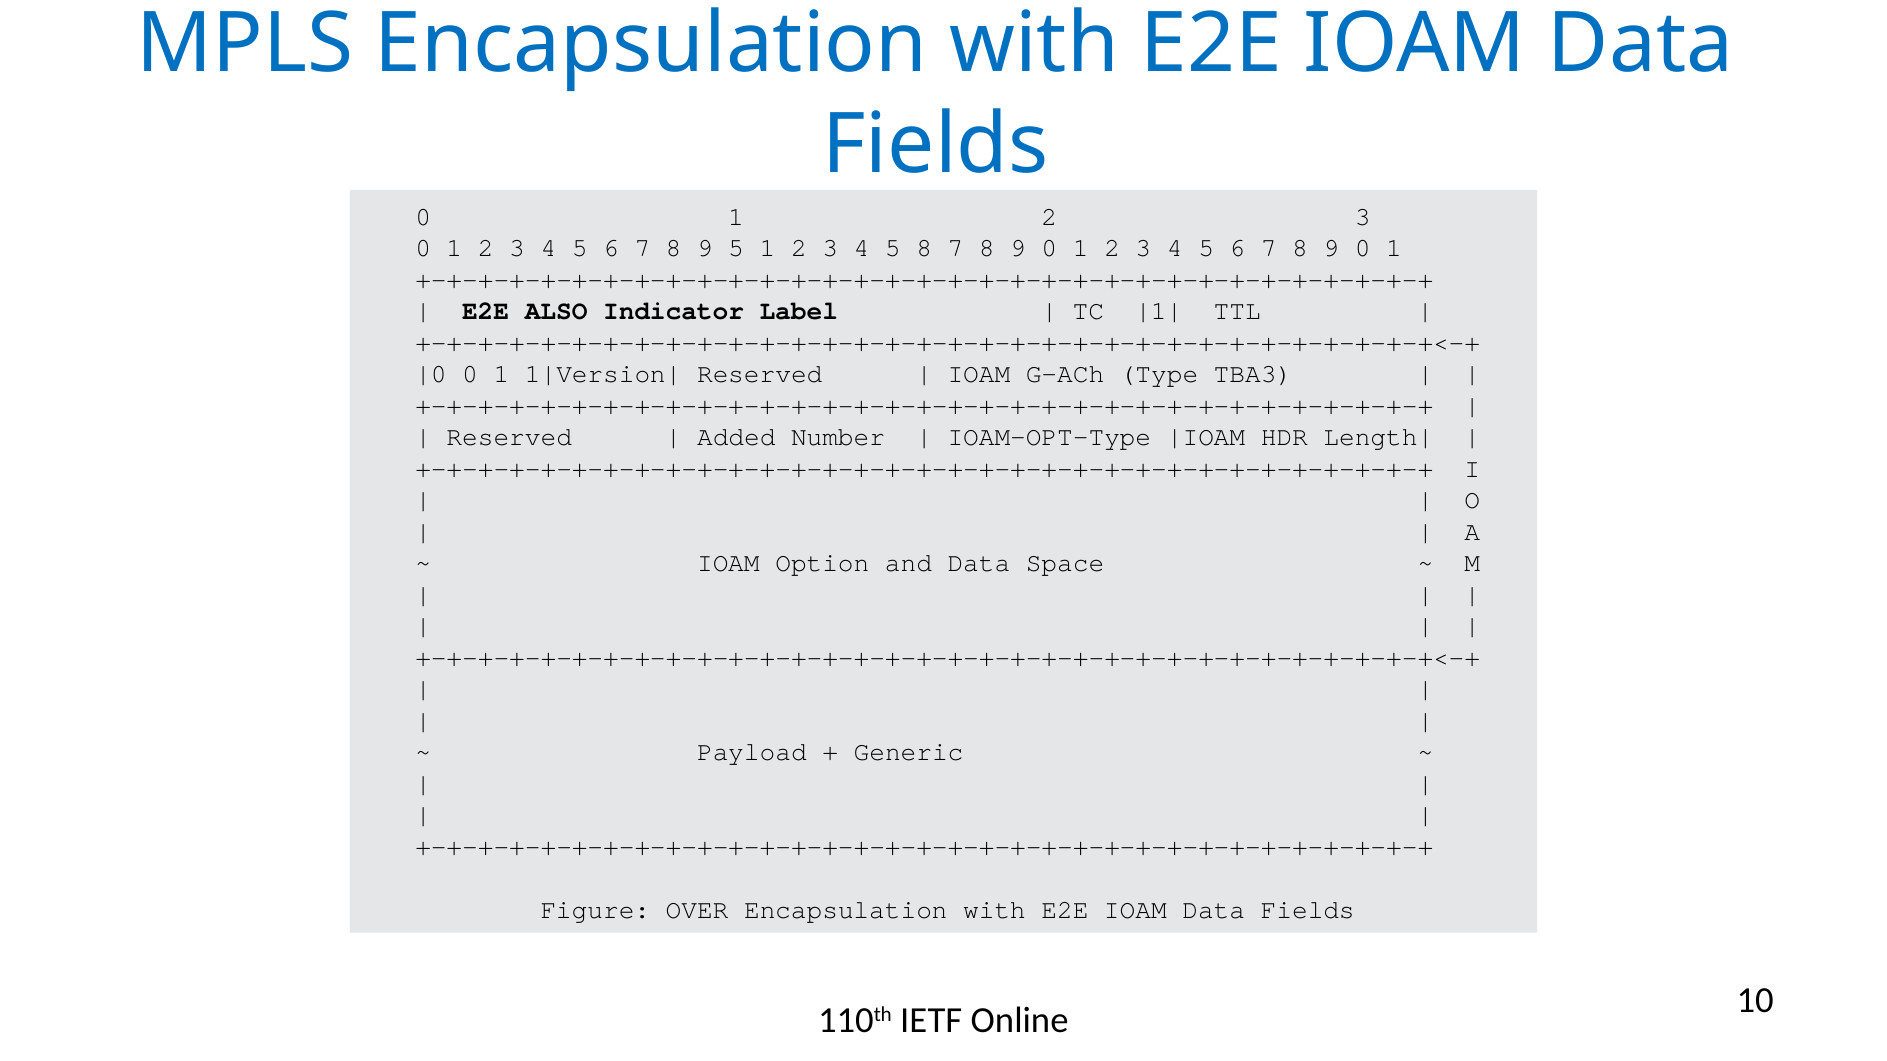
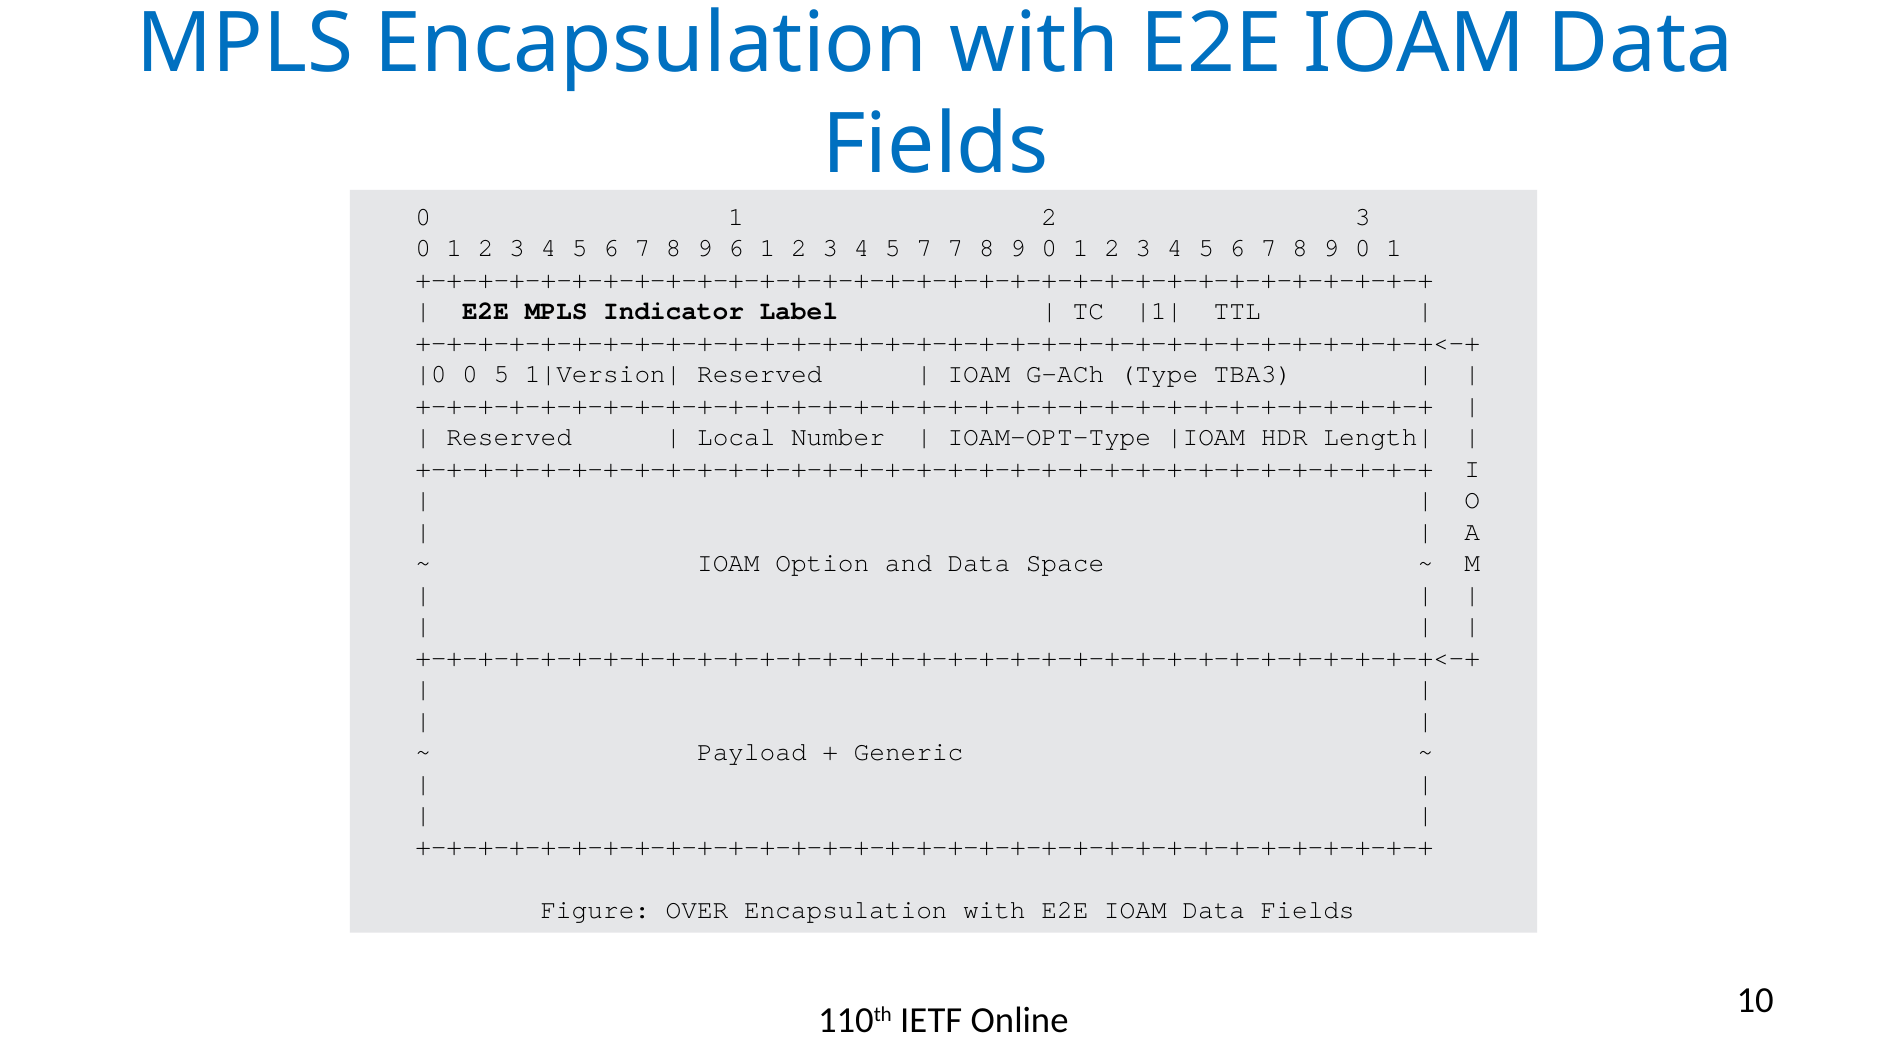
9 5: 5 -> 6
5 8: 8 -> 7
E2E ALSO: ALSO -> MPLS
1 at (502, 374): 1 -> 5
Added: Added -> Local
